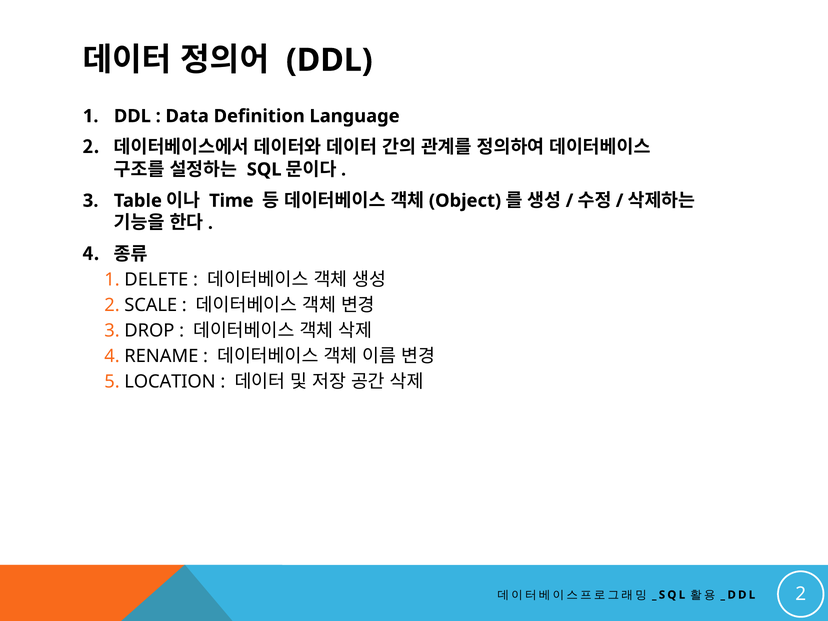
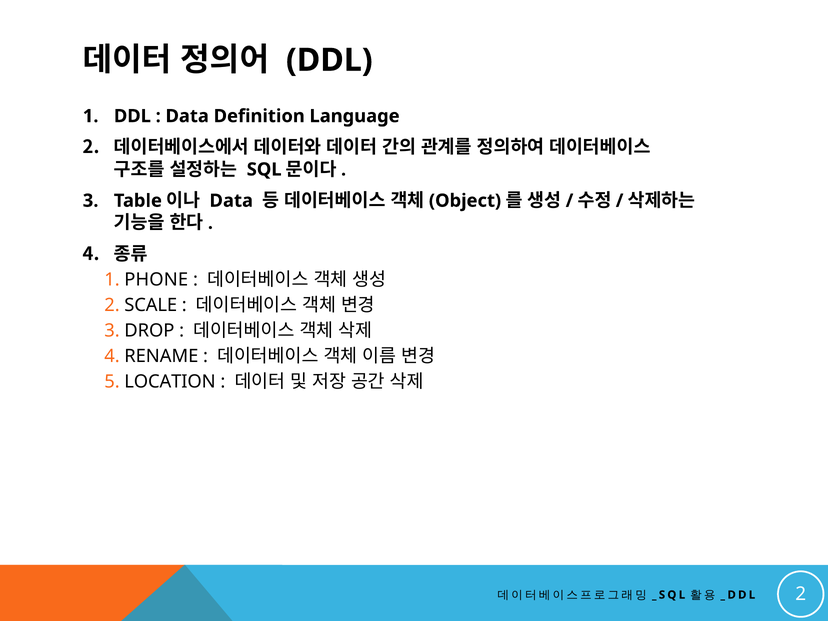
Time at (231, 201): Time -> Data
DELETE: DELETE -> PHONE
